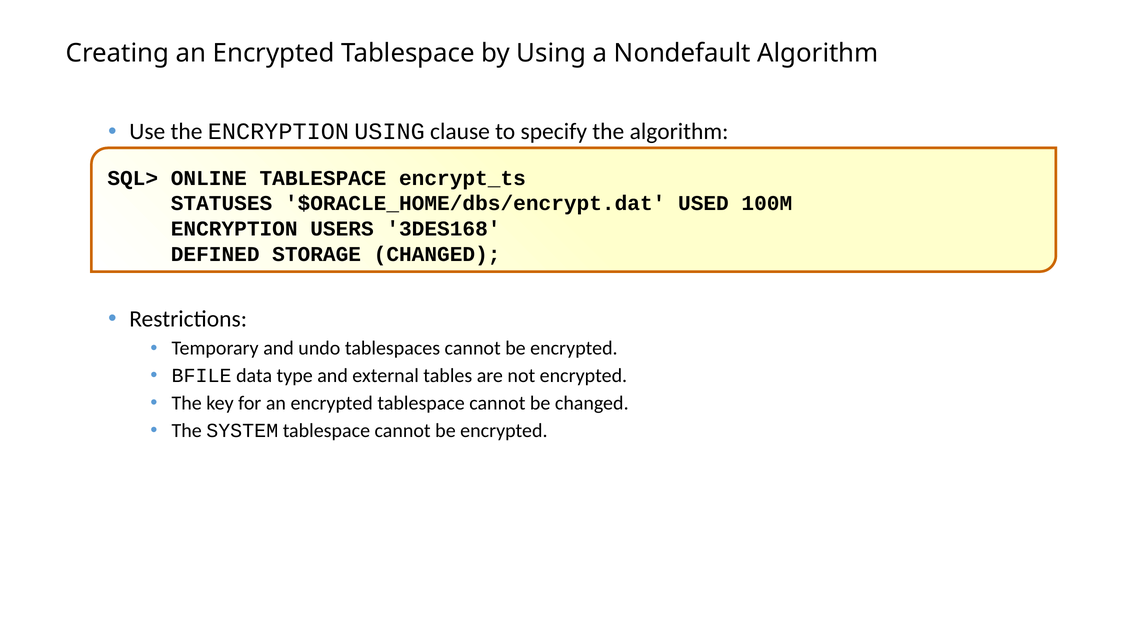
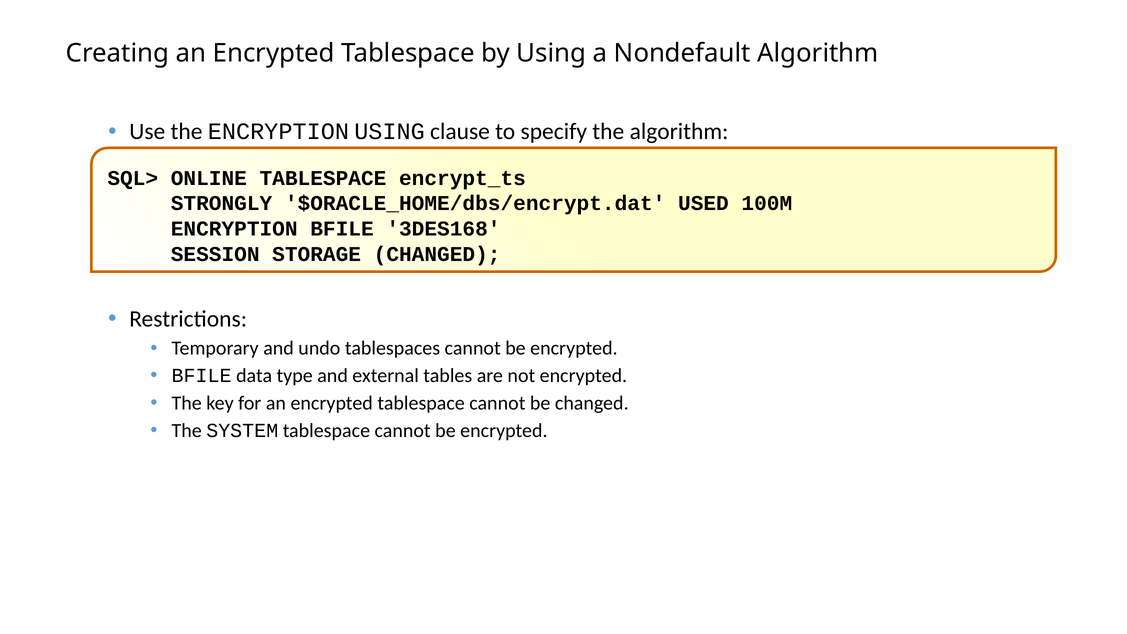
STATUSES: STATUSES -> STRONGLY
ENCRYPTION USERS: USERS -> BFILE
DEFINED: DEFINED -> SESSION
